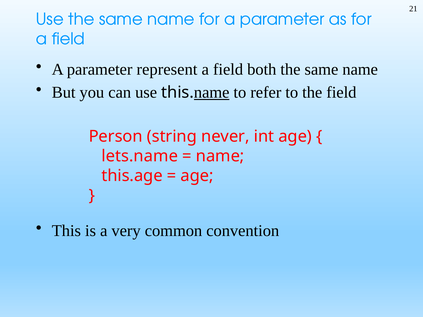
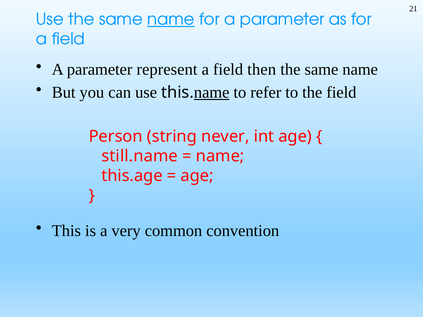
name at (171, 19) underline: none -> present
both: both -> then
lets.name: lets.name -> still.name
